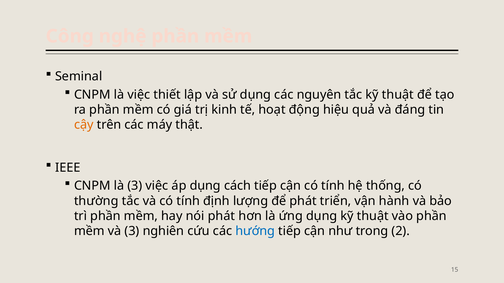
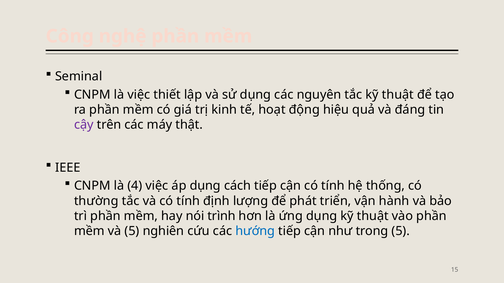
cậy colour: orange -> purple
là 3: 3 -> 4
nói phát: phát -> trình
và 3: 3 -> 5
trong 2: 2 -> 5
